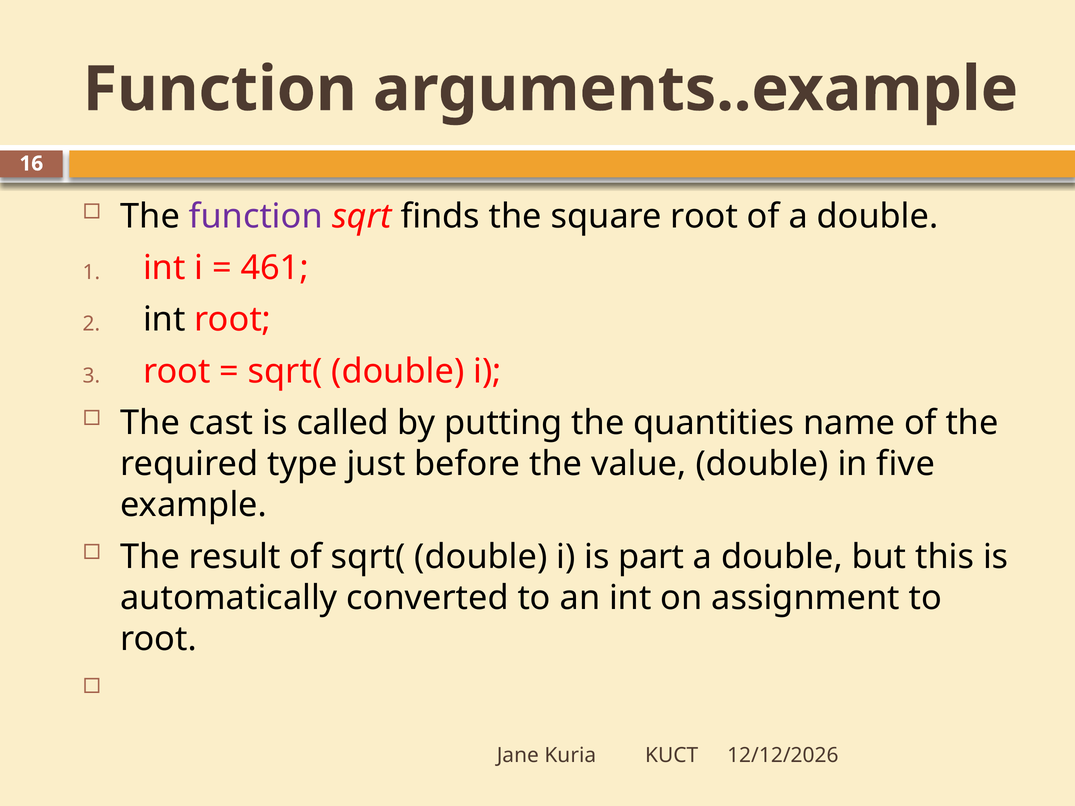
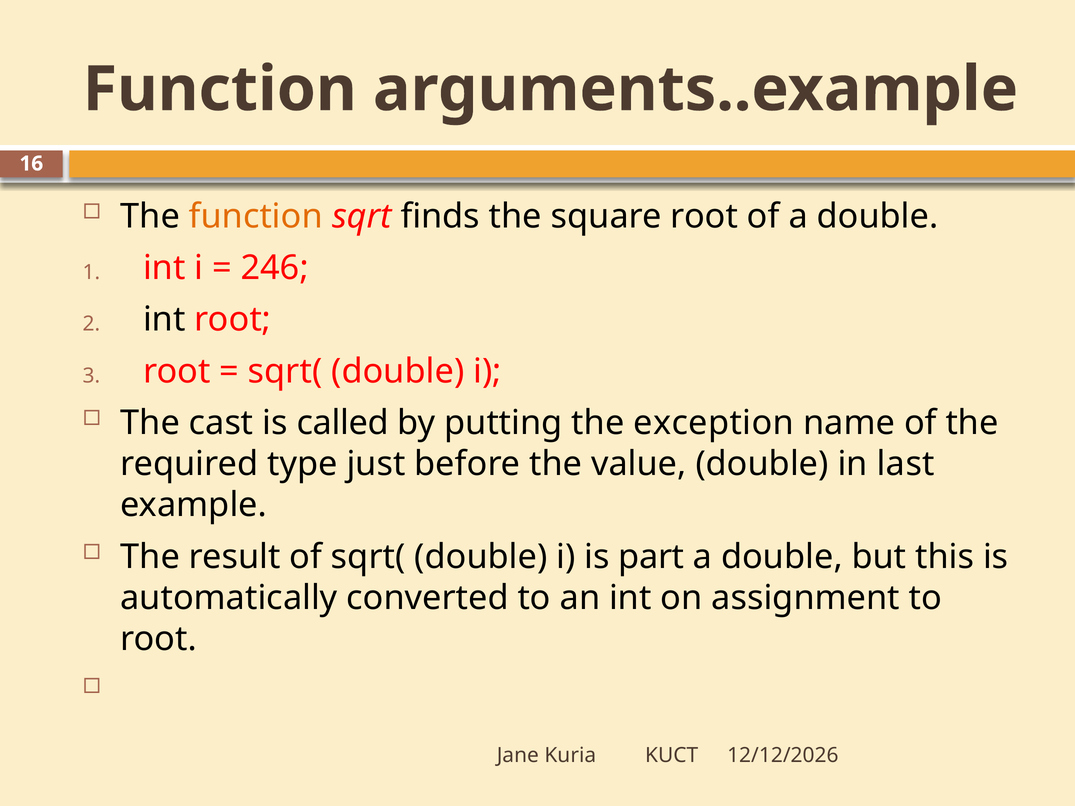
function at (256, 216) colour: purple -> orange
461: 461 -> 246
quantities: quantities -> exception
five: five -> last
